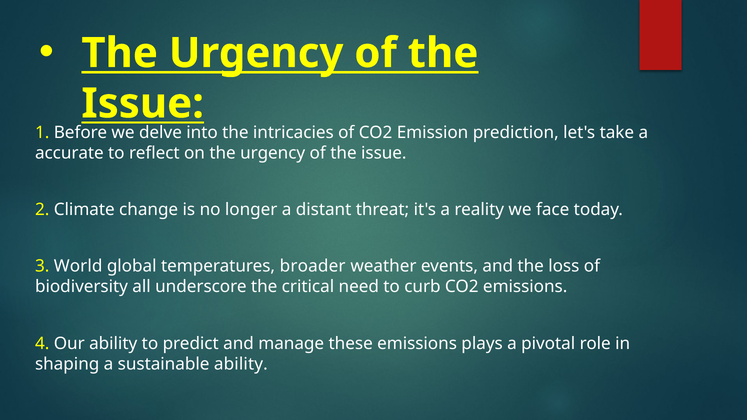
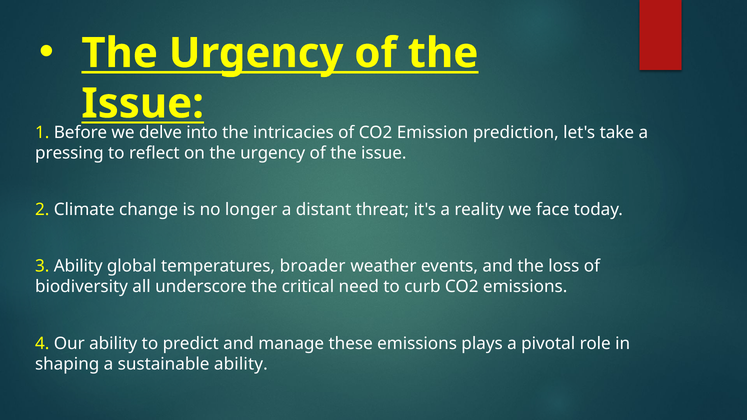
accurate: accurate -> pressing
3 World: World -> Ability
